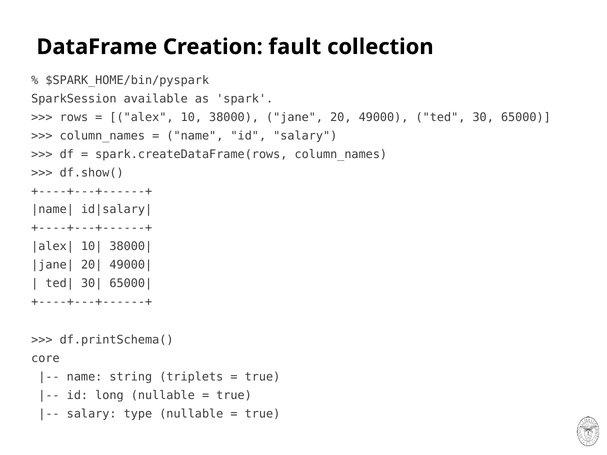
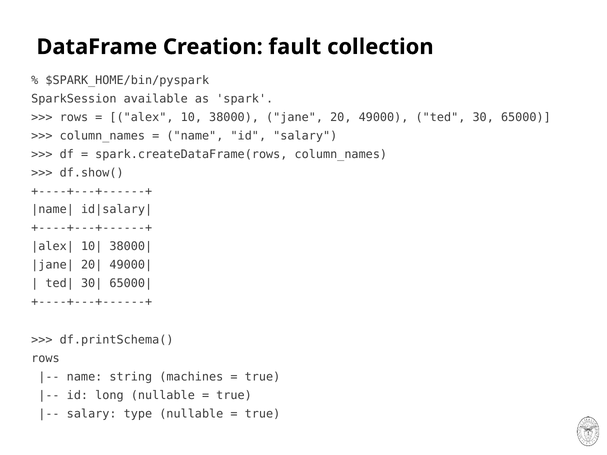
core at (45, 359): core -> rows
triplets: triplets -> machines
